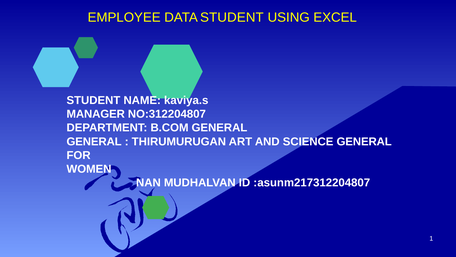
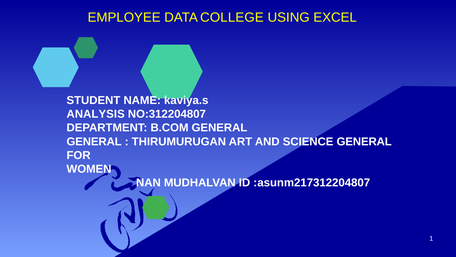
DATA STUDENT: STUDENT -> COLLEGE
MANAGER: MANAGER -> ANALYSIS
